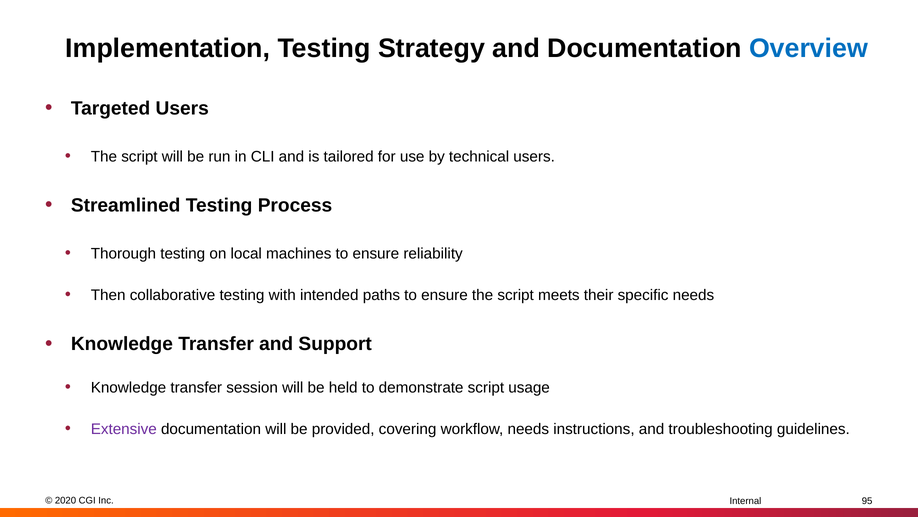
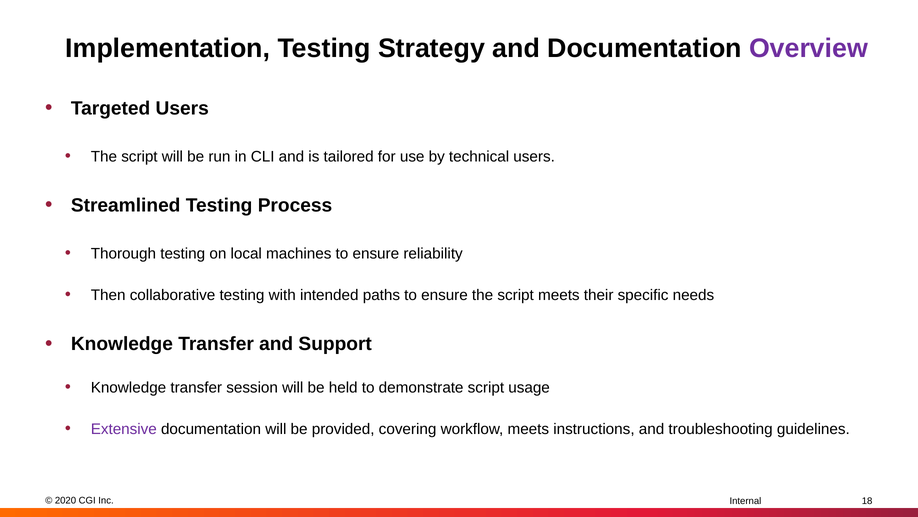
Overview colour: blue -> purple
workflow needs: needs -> meets
95: 95 -> 18
